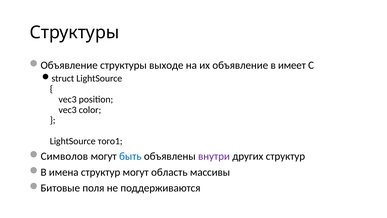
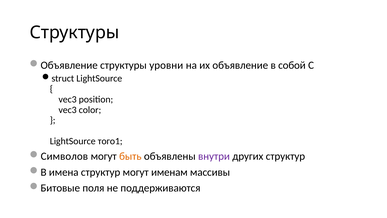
выходе: выходе -> уровни
имеет: имеет -> собой
быть colour: blue -> orange
область: область -> именам
